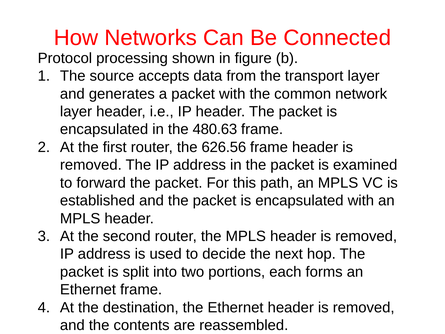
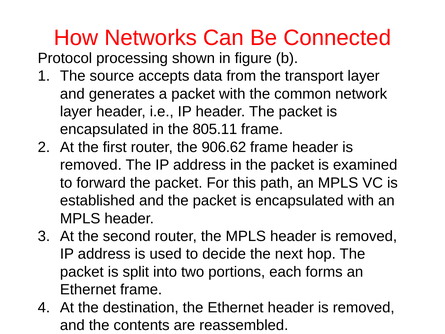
480.63: 480.63 -> 805.11
626.56: 626.56 -> 906.62
